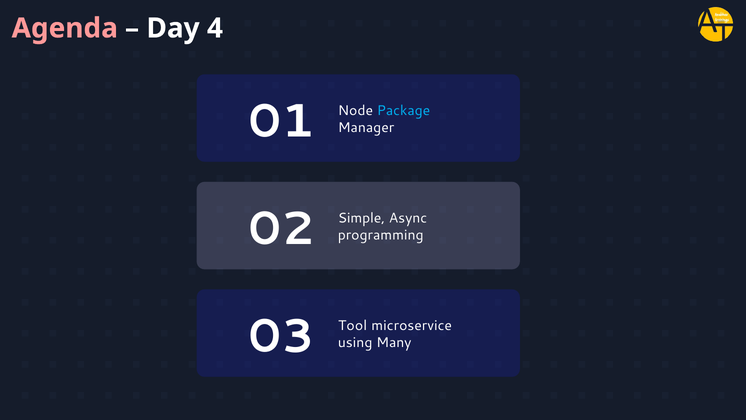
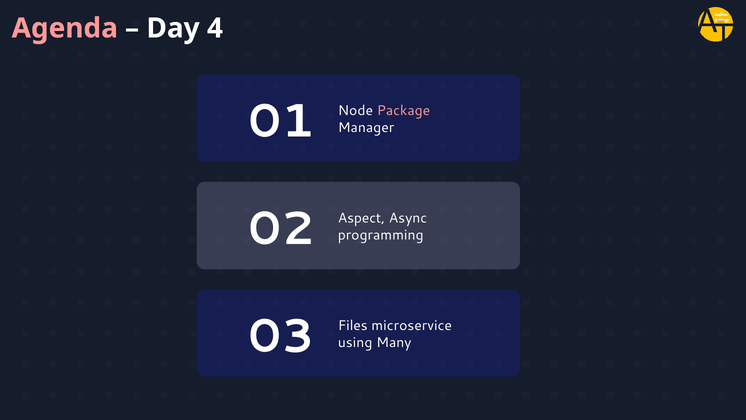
Package colour: light blue -> pink
Simple: Simple -> Aspect
Tool: Tool -> Files
